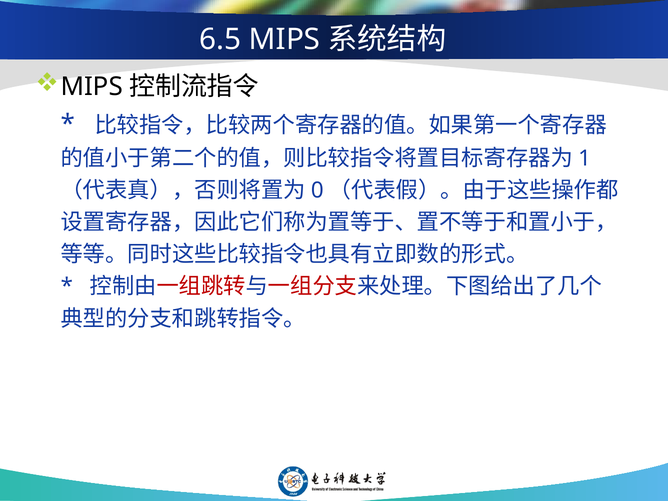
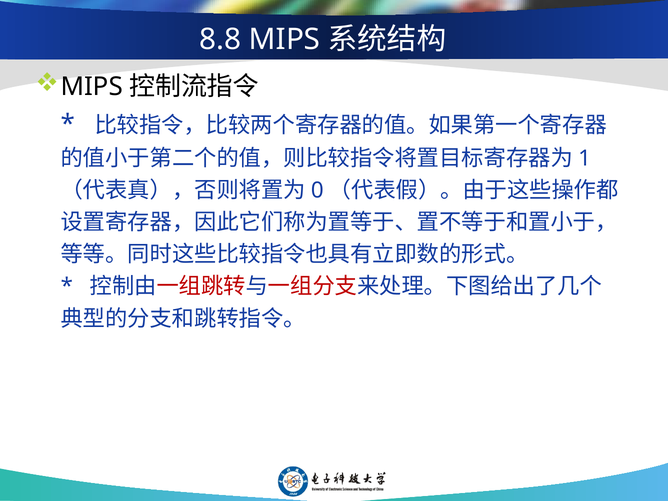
6.5: 6.5 -> 8.8
